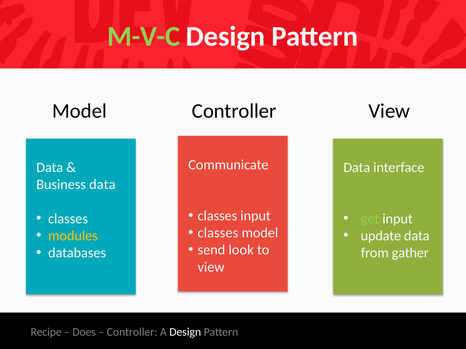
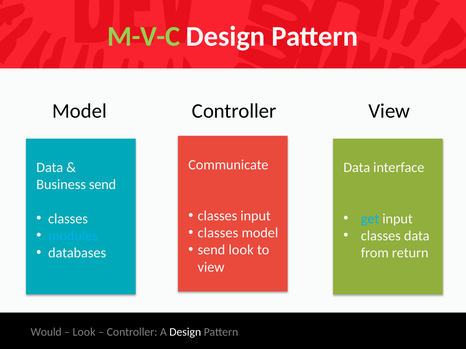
Business data: data -> send
get colour: light green -> light blue
modules colour: yellow -> light blue
update at (381, 236): update -> classes
gather: gather -> return
Recipe: Recipe -> Would
Does at (84, 332): Does -> Look
